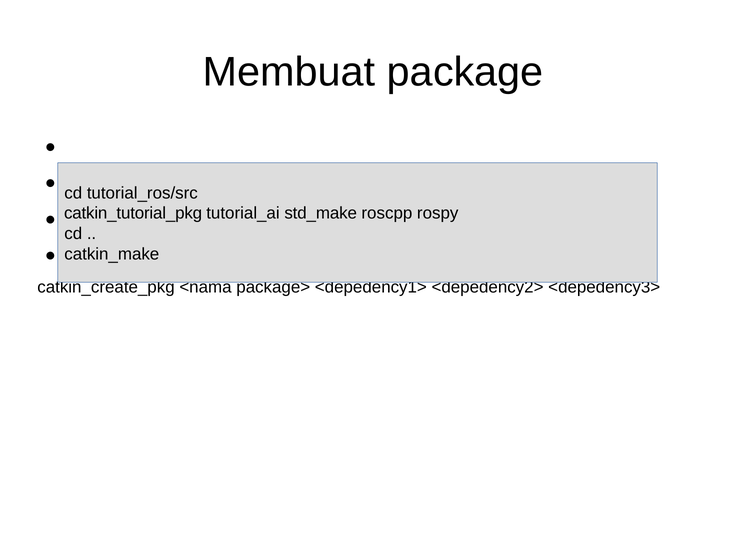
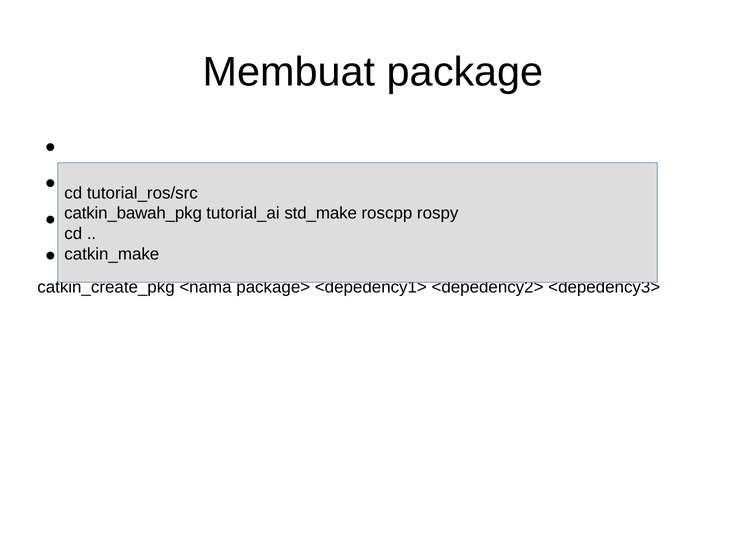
catkin_tutorial_pkg: catkin_tutorial_pkg -> catkin_bawah_pkg
